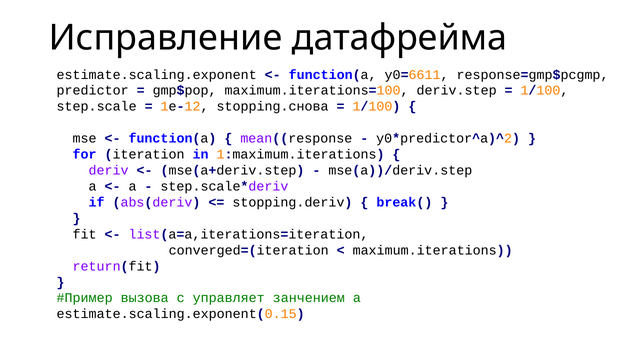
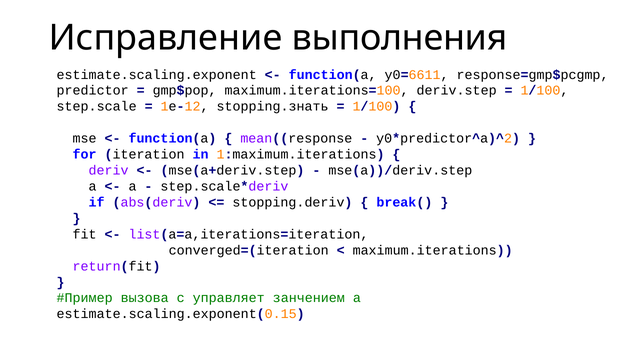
датафрейма: датафрейма -> выполнения
stopping.снова: stopping.снова -> stopping.знать
